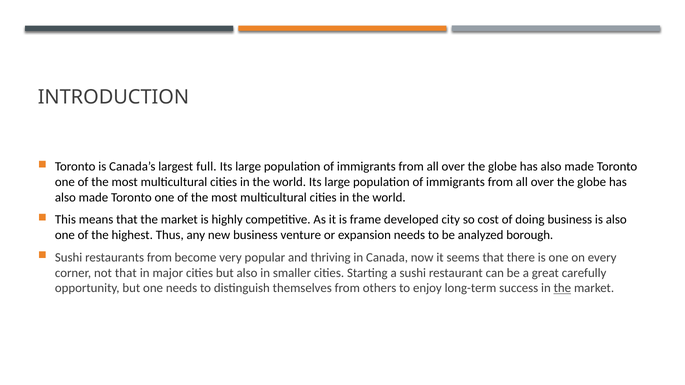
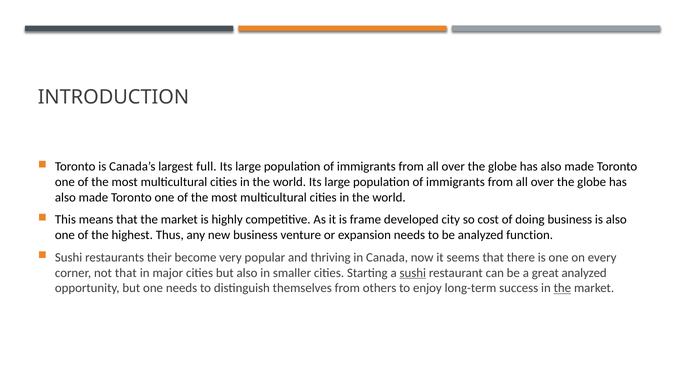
borough: borough -> function
restaurants from: from -> their
sushi at (413, 273) underline: none -> present
great carefully: carefully -> analyzed
